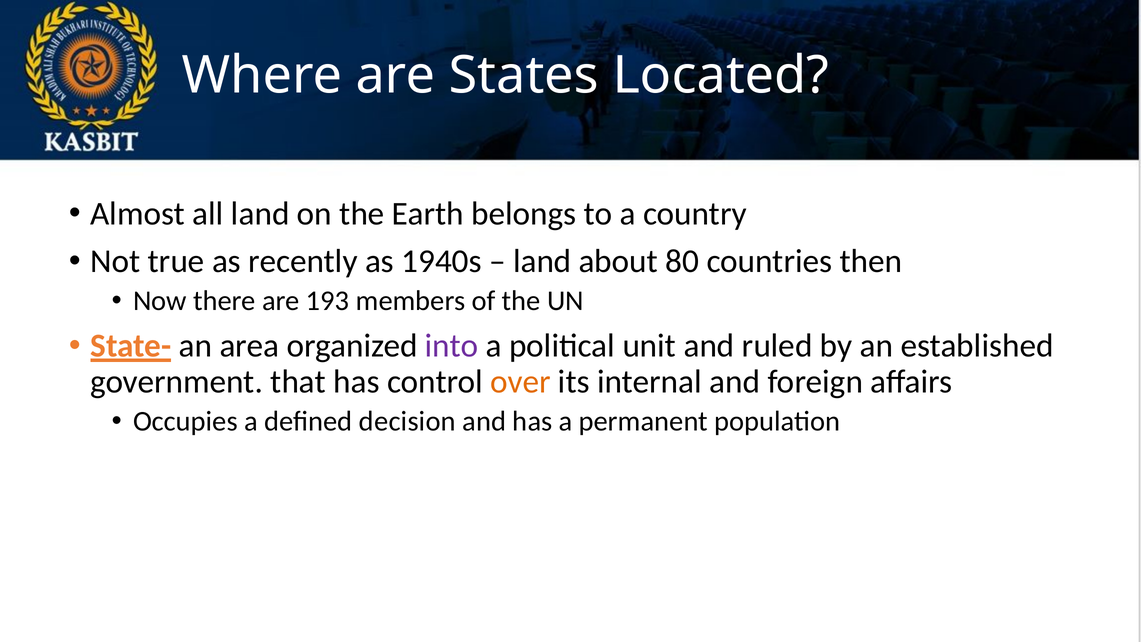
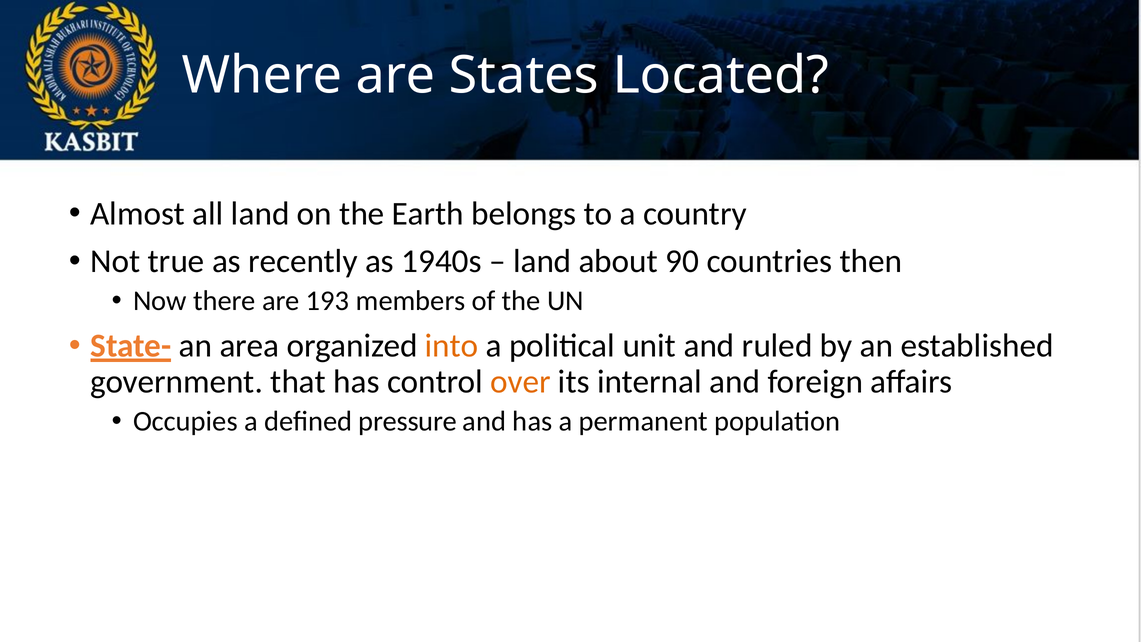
80: 80 -> 90
into colour: purple -> orange
decision: decision -> pressure
